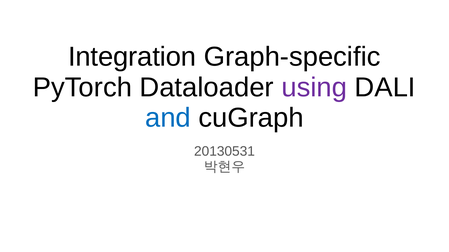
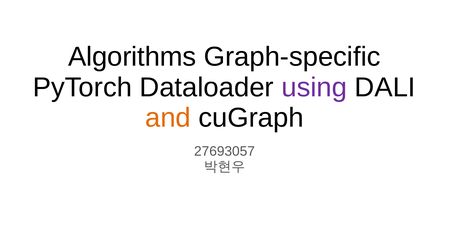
Integration: Integration -> Algorithms
and colour: blue -> orange
20130531: 20130531 -> 27693057
